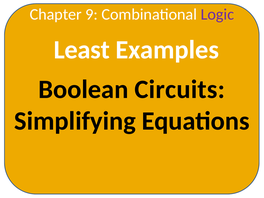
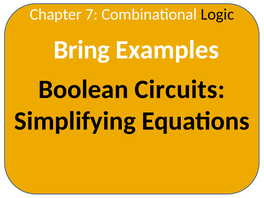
9: 9 -> 7
Logic colour: purple -> black
Least: Least -> Bring
